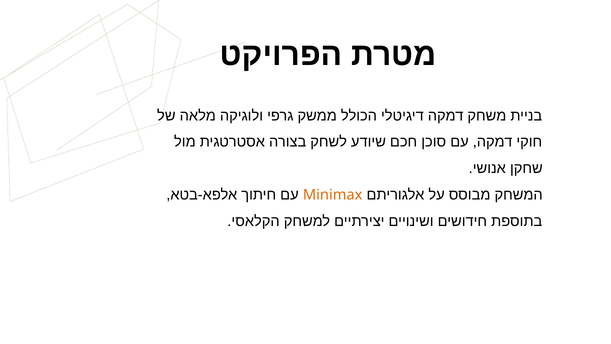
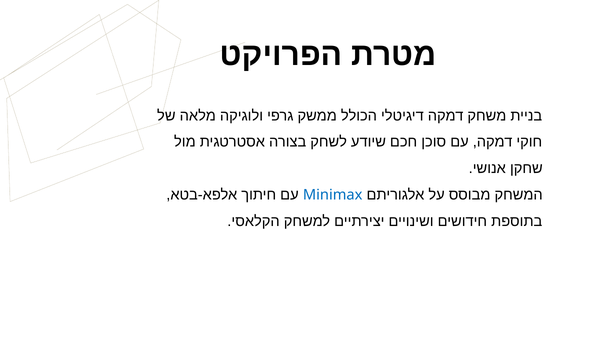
Minimax colour: orange -> blue
